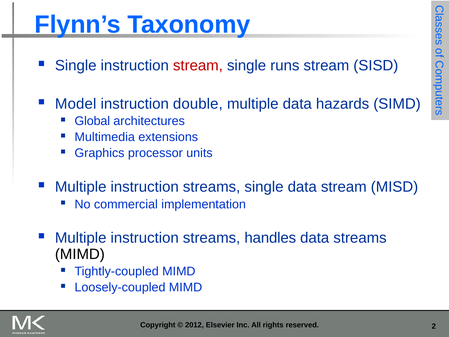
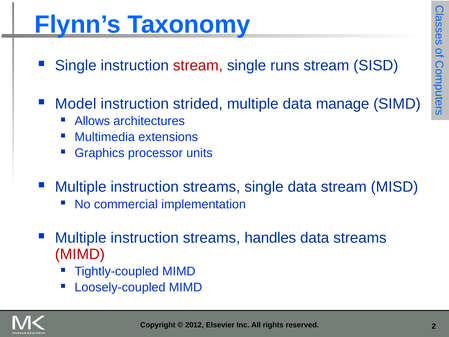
double: double -> strided
hazards: hazards -> manage
Global: Global -> Allows
MIMD at (80, 254) colour: black -> red
